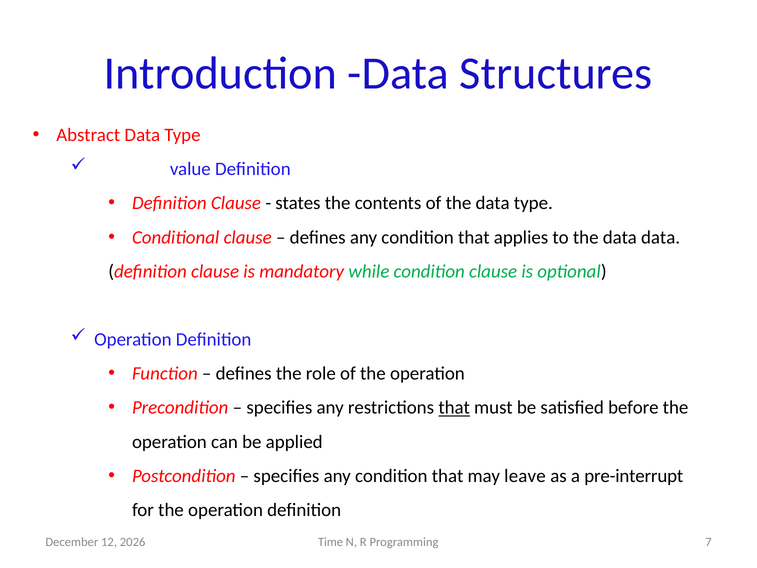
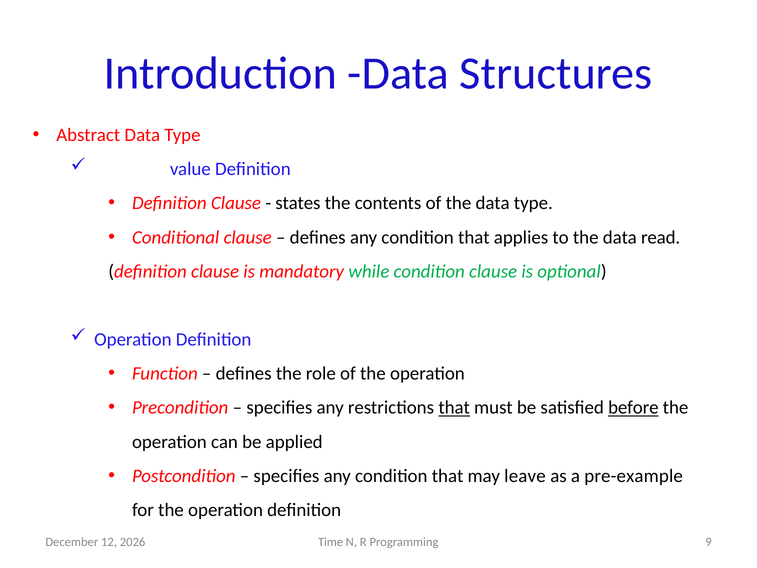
data data: data -> read
before underline: none -> present
pre-interrupt: pre-interrupt -> pre-example
7: 7 -> 9
